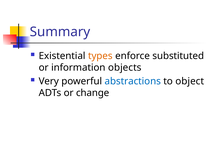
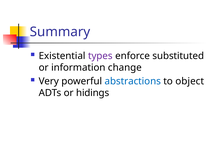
types colour: orange -> purple
objects: objects -> change
change: change -> hidings
